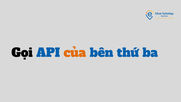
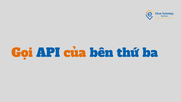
Gọi colour: black -> orange
